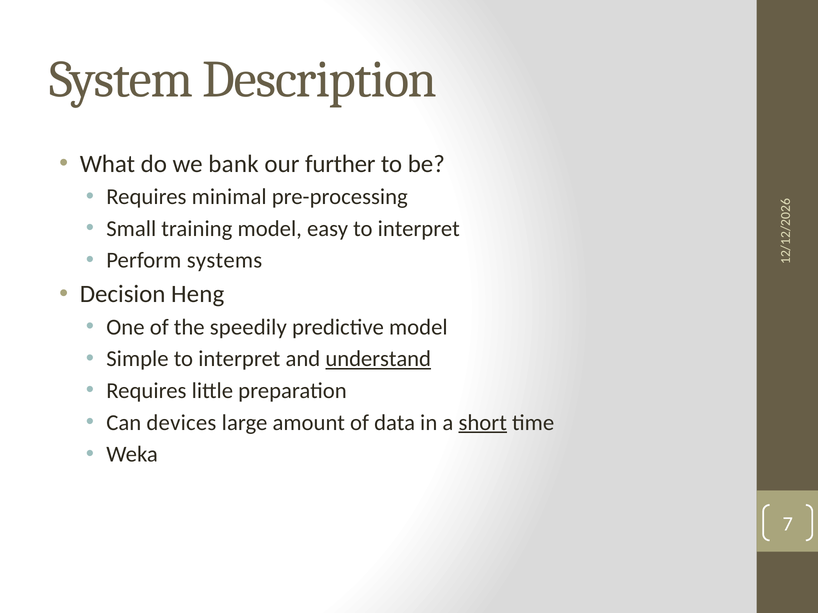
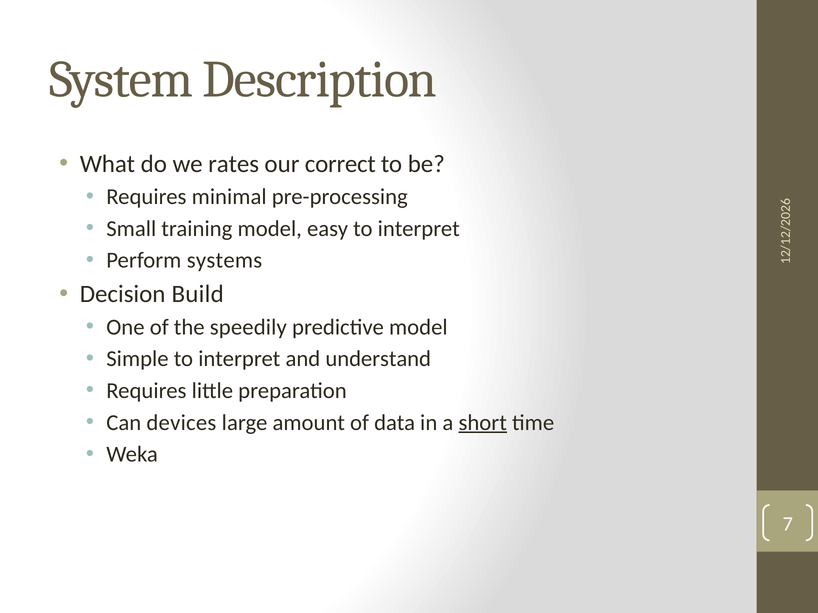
bank: bank -> rates
further: further -> correct
Heng: Heng -> Build
understand underline: present -> none
